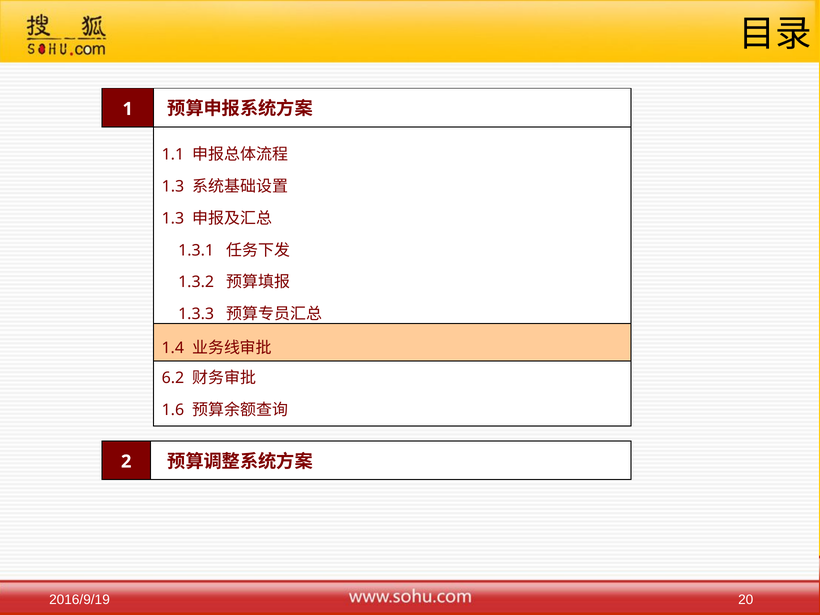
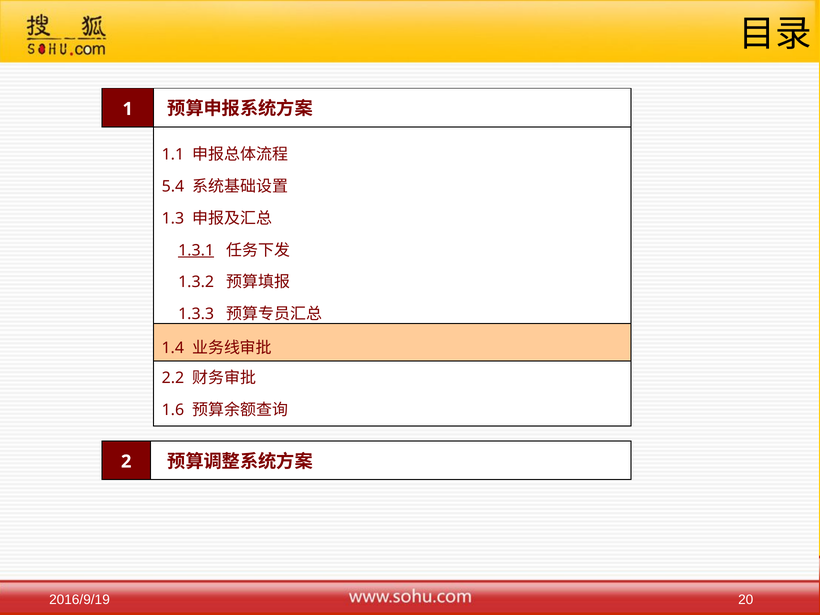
1.3 at (173, 187): 1.3 -> 5.4
1.3.1 underline: none -> present
6.2: 6.2 -> 2.2
